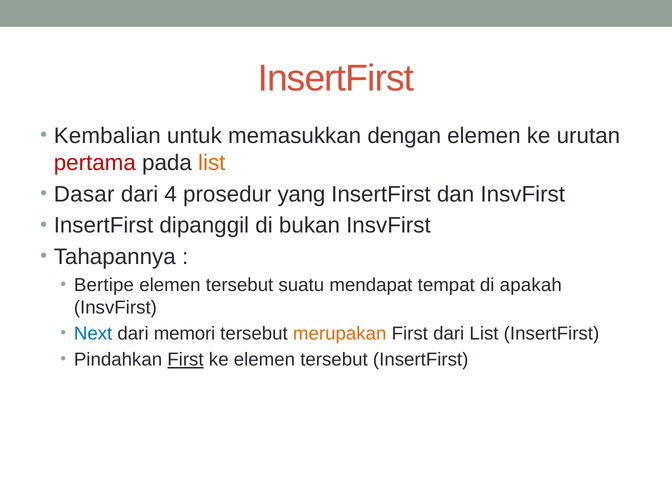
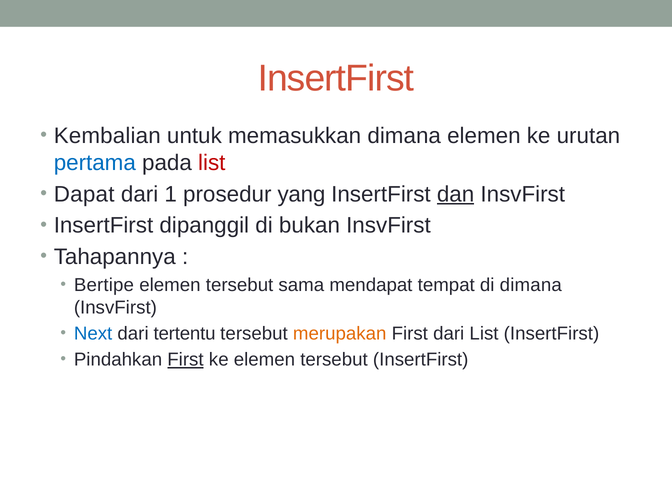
memasukkan dengan: dengan -> dimana
pertama colour: red -> blue
list at (212, 163) colour: orange -> red
Dasar: Dasar -> Dapat
4: 4 -> 1
dan underline: none -> present
suatu: suatu -> sama
di apakah: apakah -> dimana
memori: memori -> tertentu
